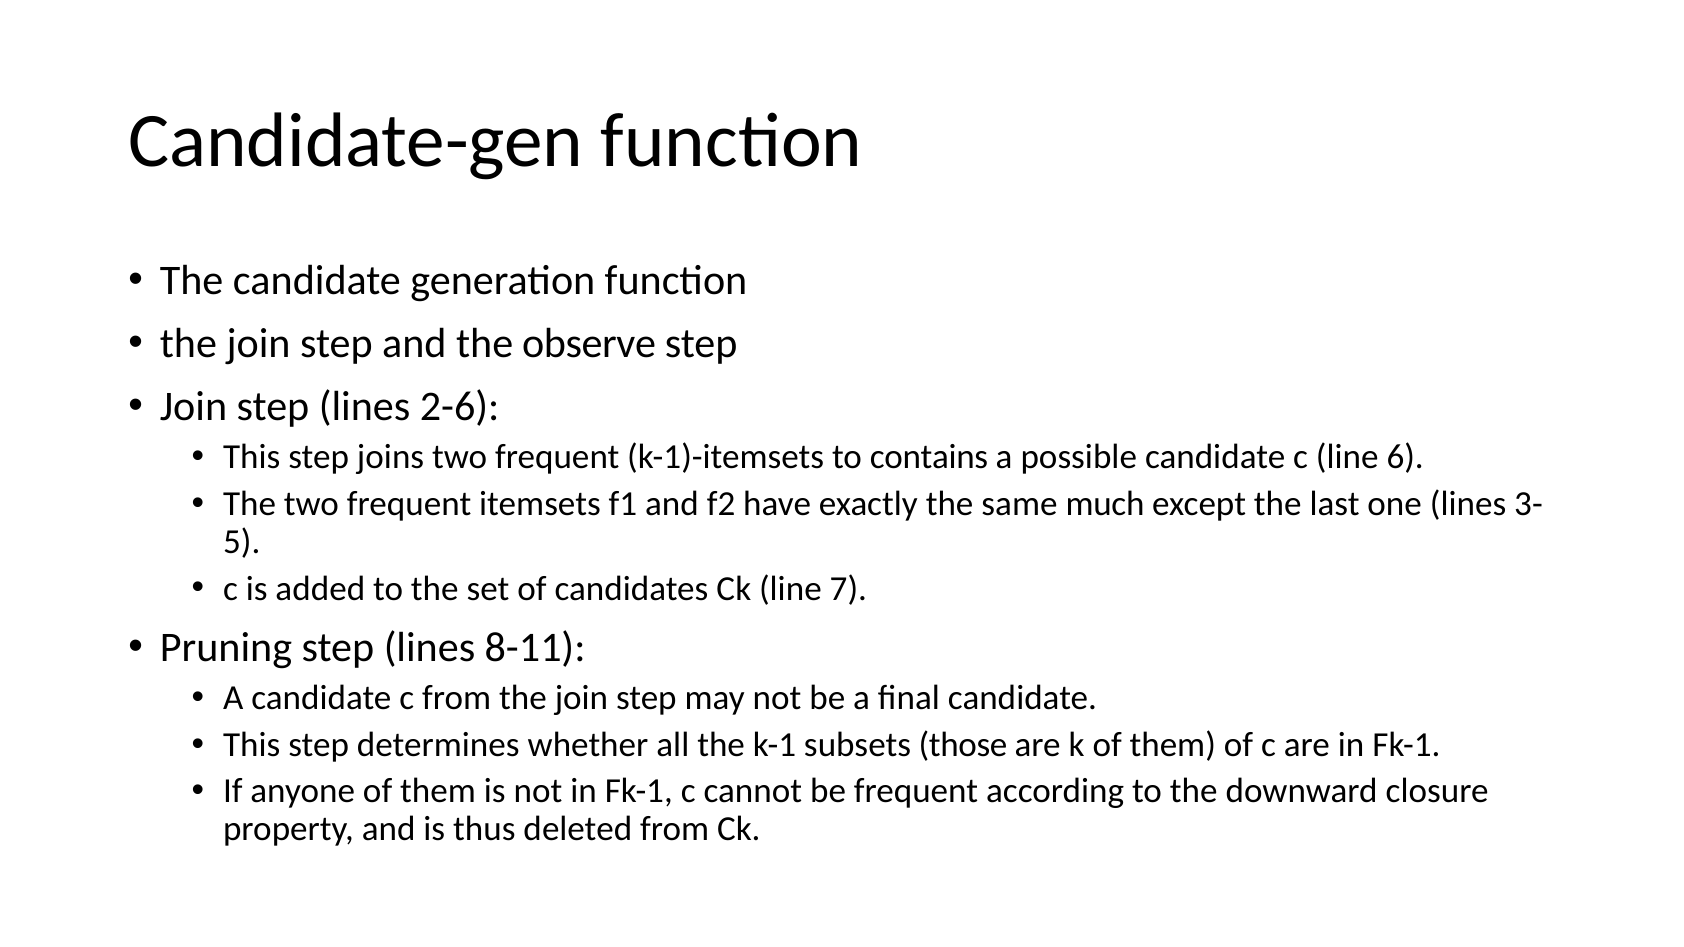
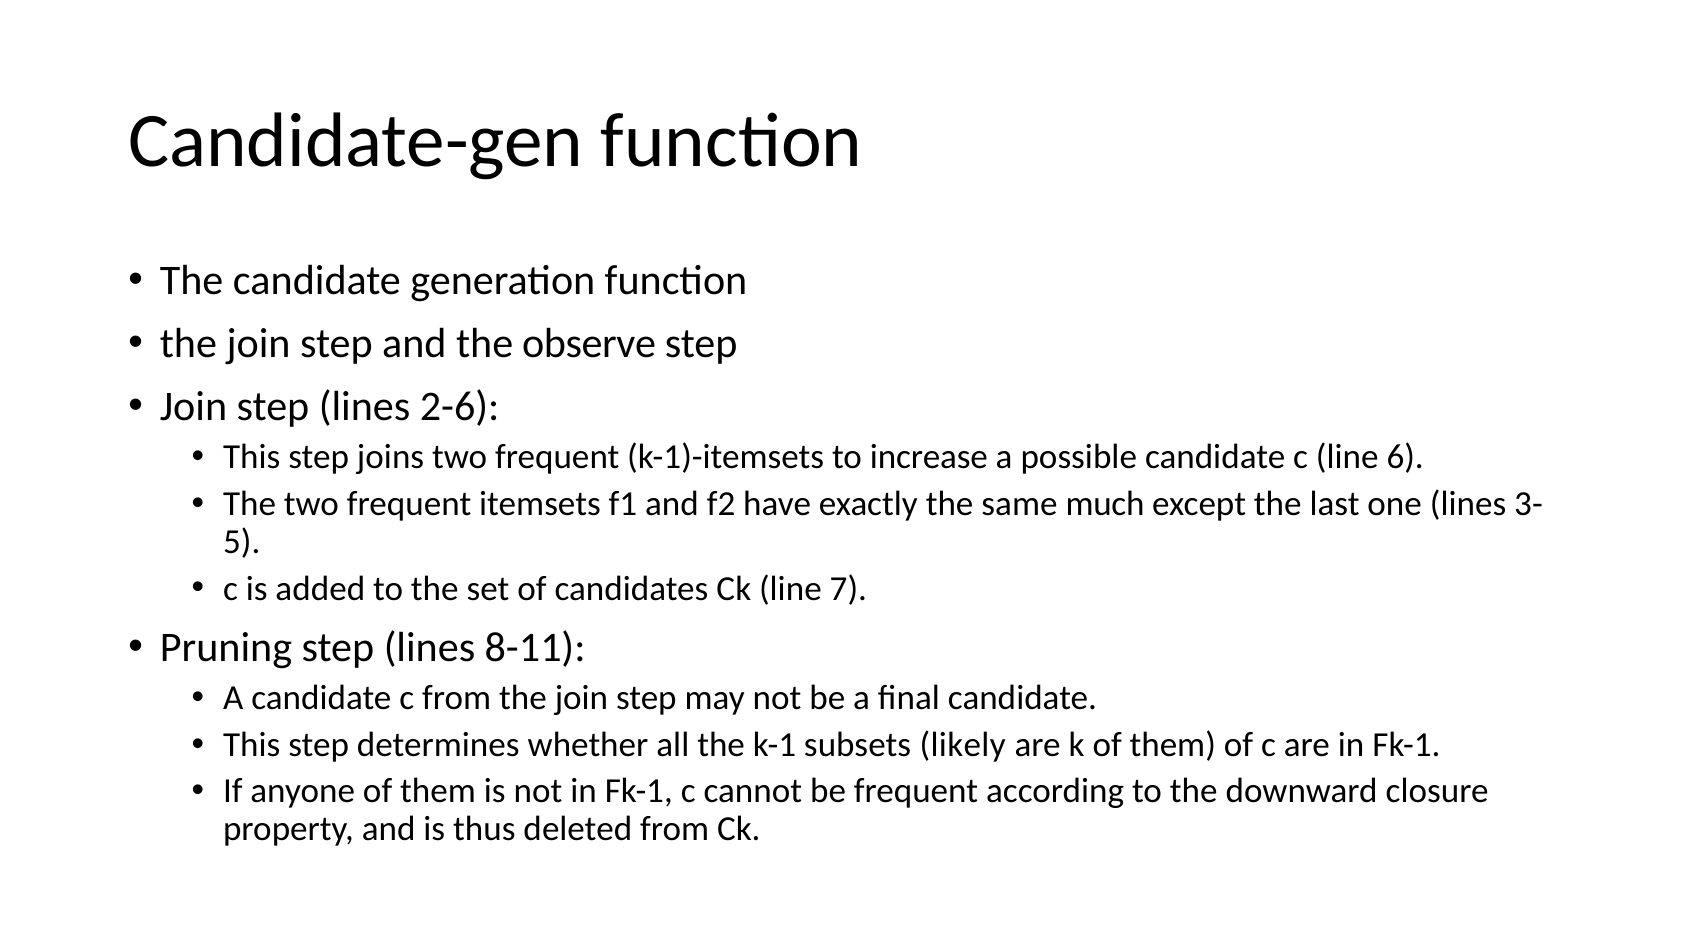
contains: contains -> increase
those: those -> likely
